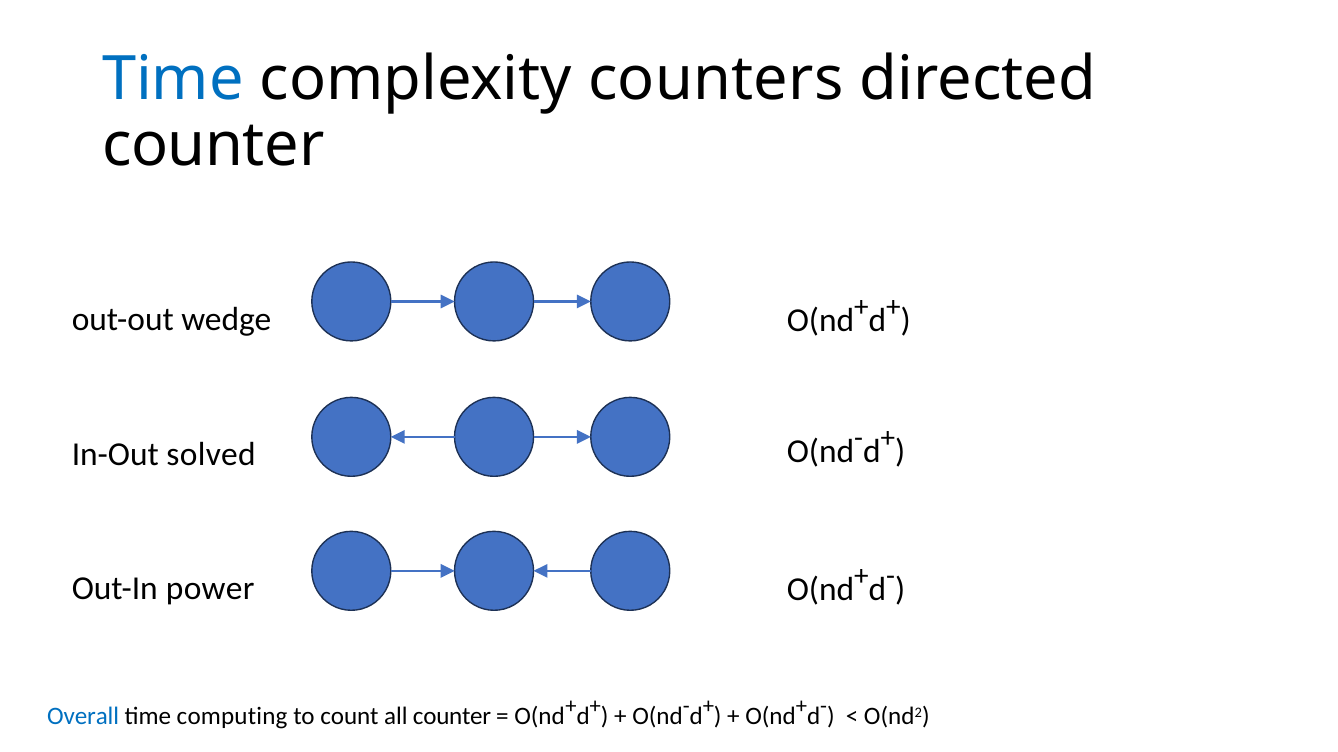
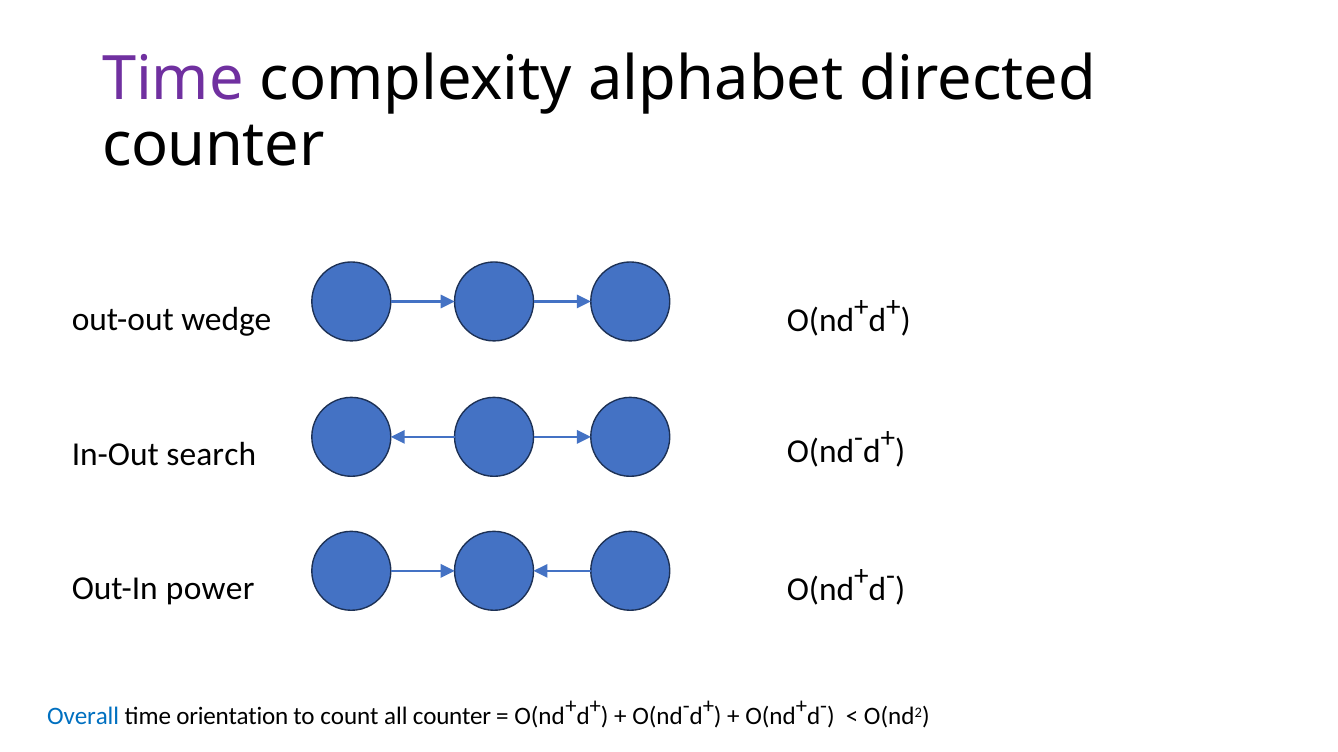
Time at (173, 79) colour: blue -> purple
counters: counters -> alphabet
solved: solved -> search
computing: computing -> orientation
